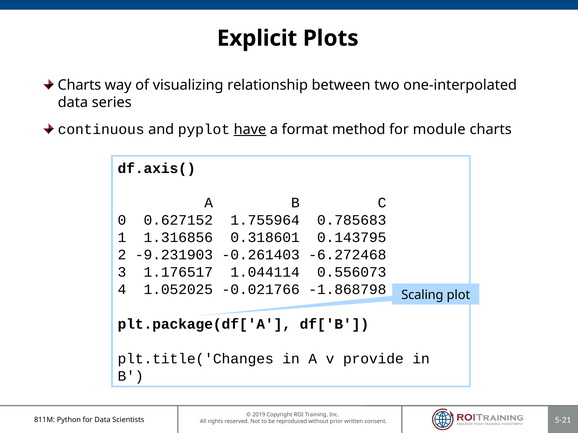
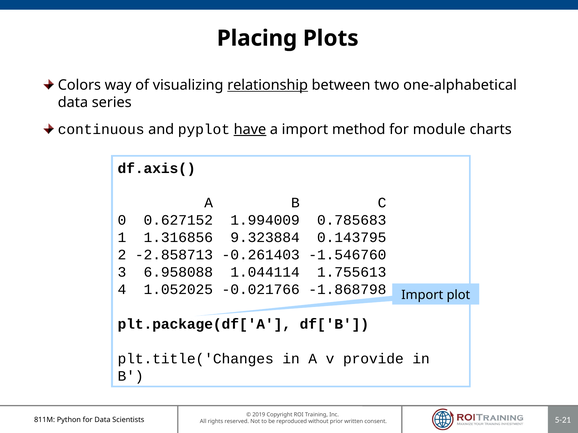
Explicit: Explicit -> Placing
Charts at (79, 85): Charts -> Colors
relationship underline: none -> present
one-interpolated: one-interpolated -> one-alphabetical
a format: format -> import
1.755964: 1.755964 -> 1.994009
0.318601: 0.318601 -> 9.323884
-9.231903: -9.231903 -> -2.858713
-6.272468: -6.272468 -> -1.546760
1.176517: 1.176517 -> 6.958088
0.556073: 0.556073 -> 1.755613
Scaling at (422, 295): Scaling -> Import
